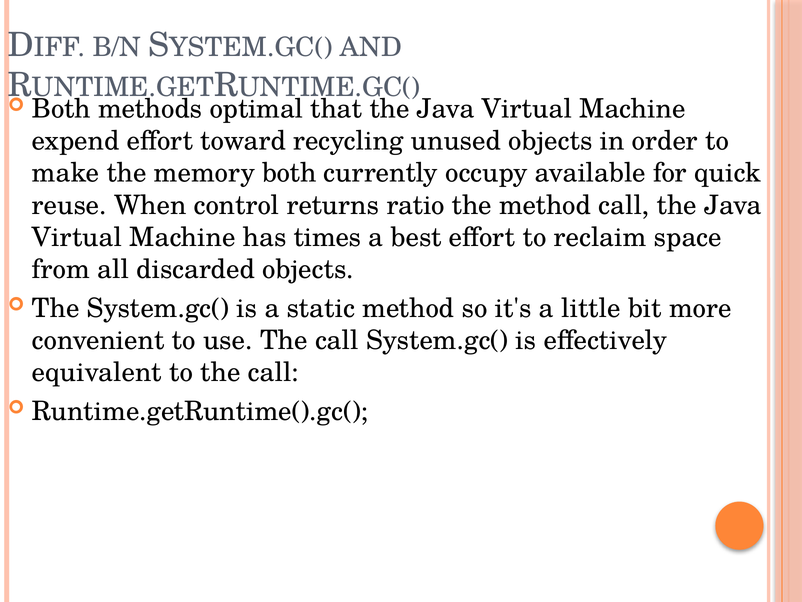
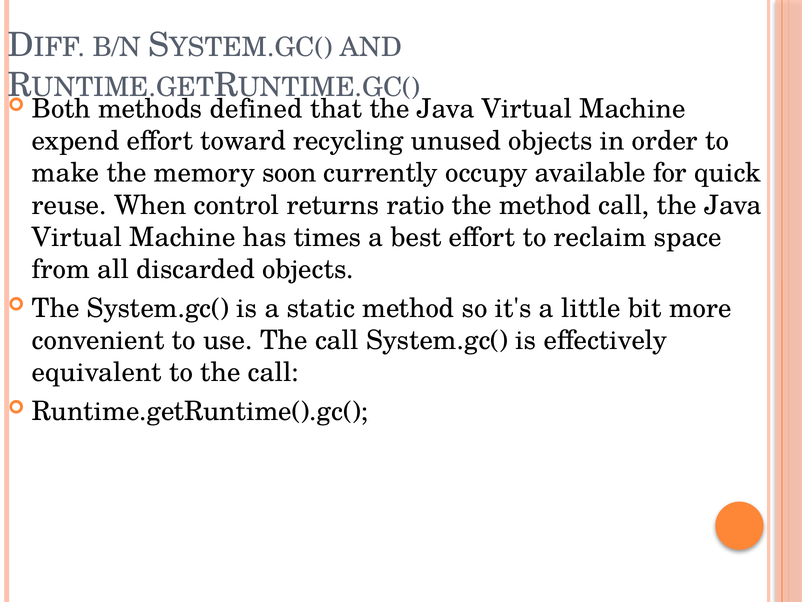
optimal: optimal -> defined
memory both: both -> soon
